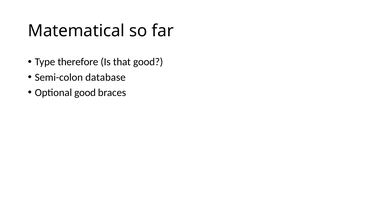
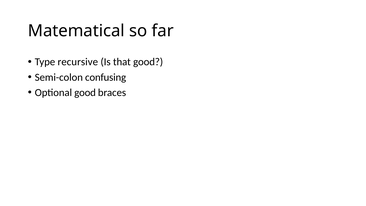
therefore: therefore -> recursive
database: database -> confusing
